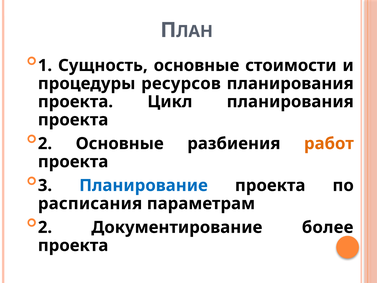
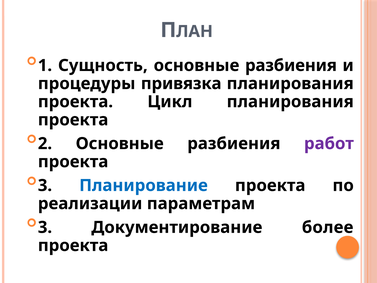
Сущность основные стоимости: стоимости -> разбиения
ресурсов: ресурсов -> привязка
работ colour: orange -> purple
расписания: расписания -> реализации
2 at (45, 227): 2 -> 3
